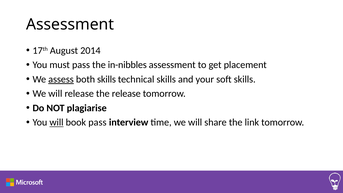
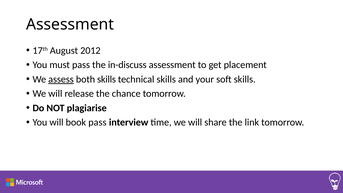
2014: 2014 -> 2012
in-nibbles: in-nibbles -> in-discuss
the release: release -> chance
will at (56, 122) underline: present -> none
